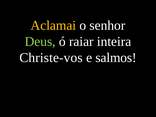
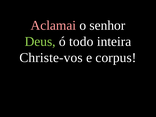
Aclamai colour: yellow -> pink
raiar: raiar -> todo
salmos: salmos -> corpus
